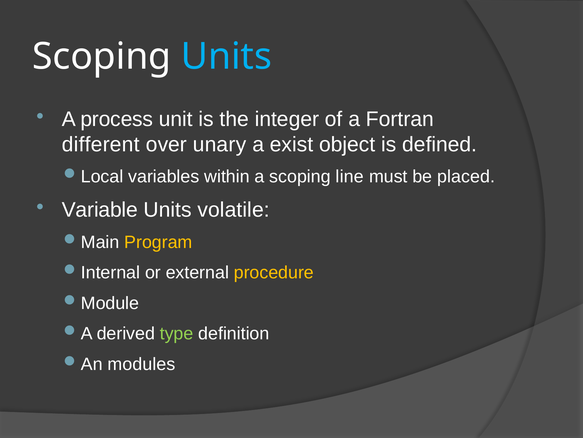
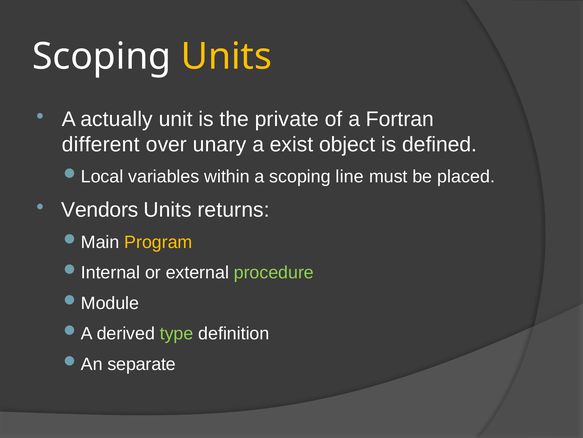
Units at (226, 57) colour: light blue -> yellow
process: process -> actually
integer: integer -> private
Variable: Variable -> Vendors
volatile: volatile -> returns
procedure colour: yellow -> light green
modules: modules -> separate
